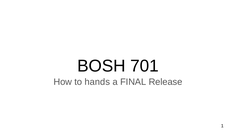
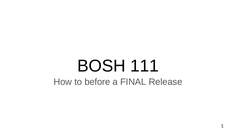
701: 701 -> 111
hands: hands -> before
